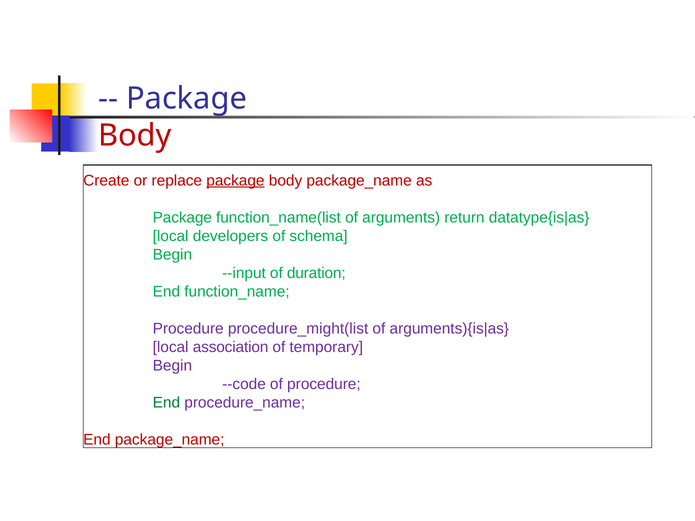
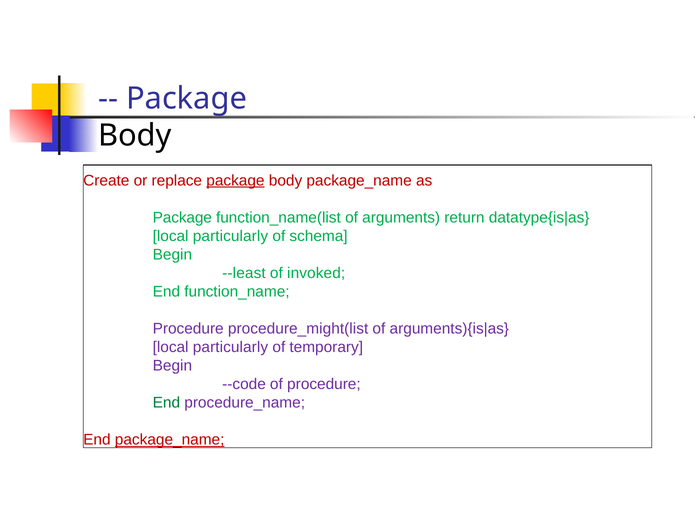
Body at (135, 136) colour: red -> black
developers at (231, 236): developers -> particularly
--input: --input -> --least
duration: duration -> invoked
association at (231, 347): association -> particularly
package_name at (170, 440) underline: none -> present
